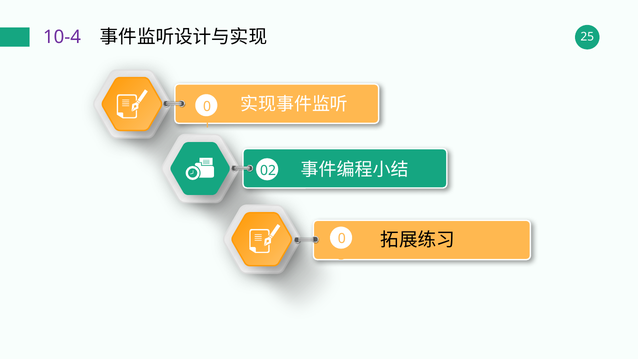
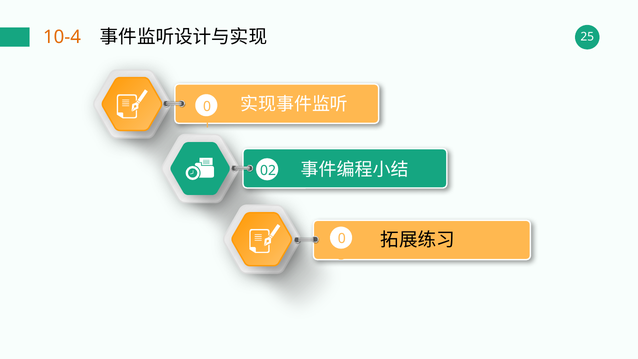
10-4 colour: purple -> orange
